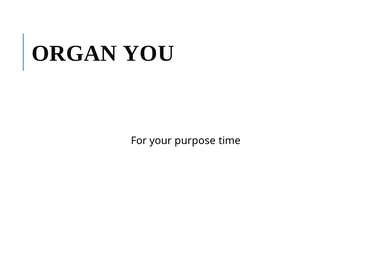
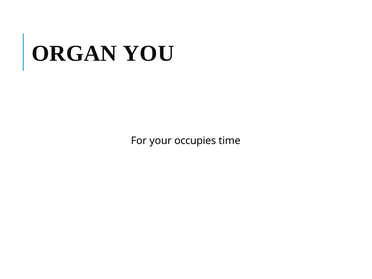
purpose: purpose -> occupies
